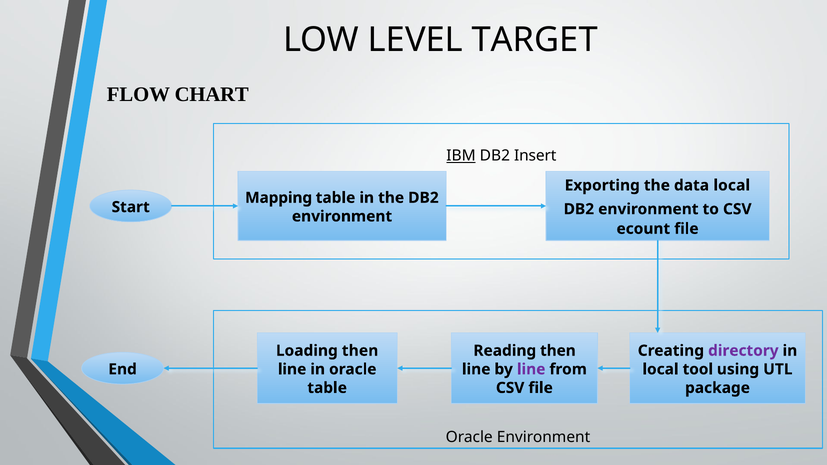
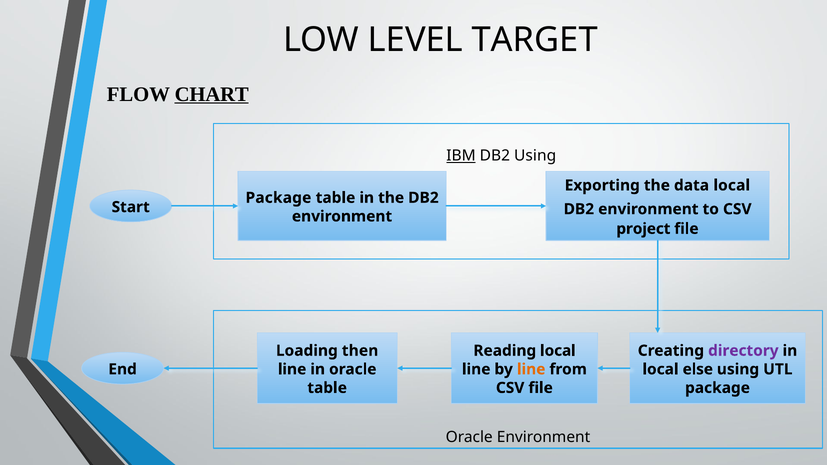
CHART underline: none -> present
DB2 Insert: Insert -> Using
Mapping at (279, 198): Mapping -> Package
ecount: ecount -> project
Reading then: then -> local
line at (531, 369) colour: purple -> orange
tool: tool -> else
